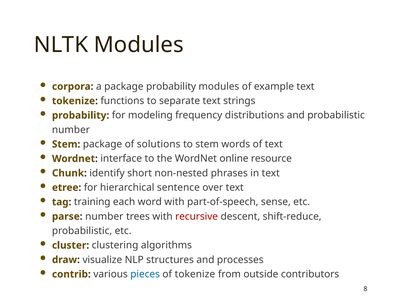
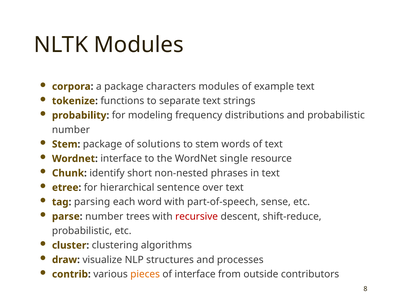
package probability: probability -> characters
online: online -> single
training: training -> parsing
pieces colour: blue -> orange
of tokenize: tokenize -> interface
